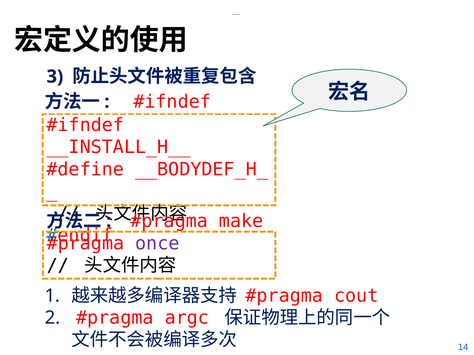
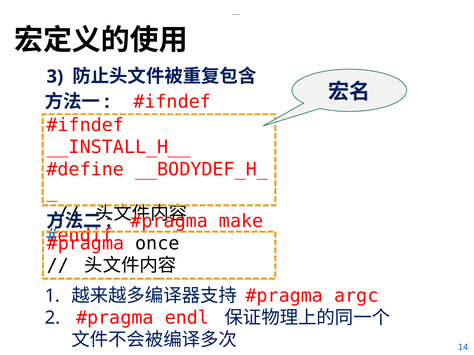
once colour: purple -> black
cout: cout -> argc
argc: argc -> endl
